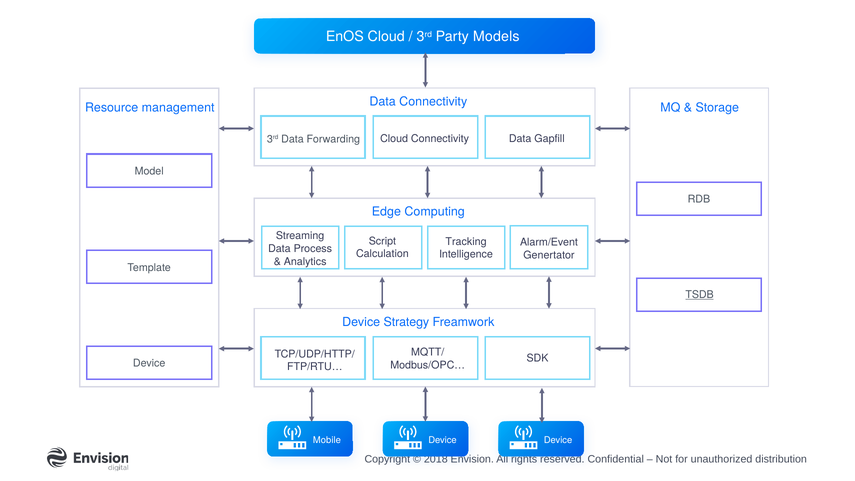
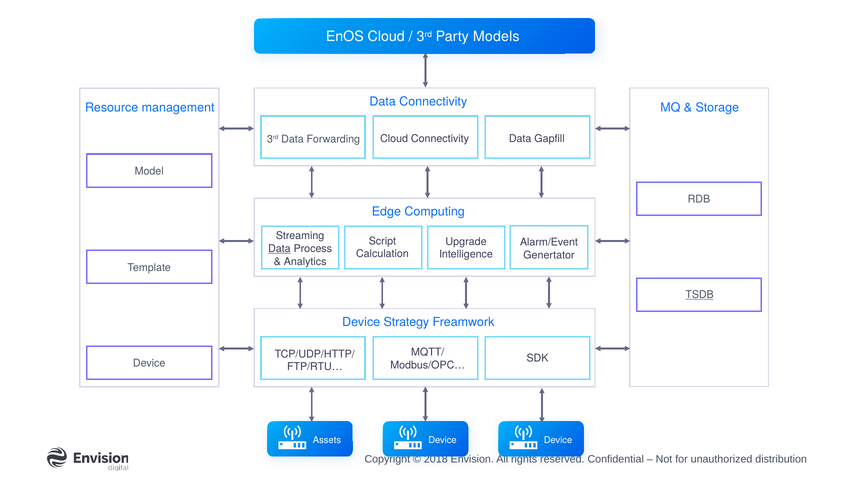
Tracking: Tracking -> Upgrade
Data at (279, 249) underline: none -> present
Mobile: Mobile -> Assets
